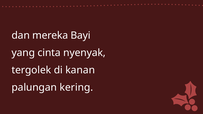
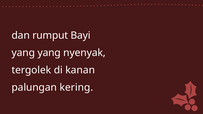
mereka: mereka -> rumput
yang cinta: cinta -> yang
